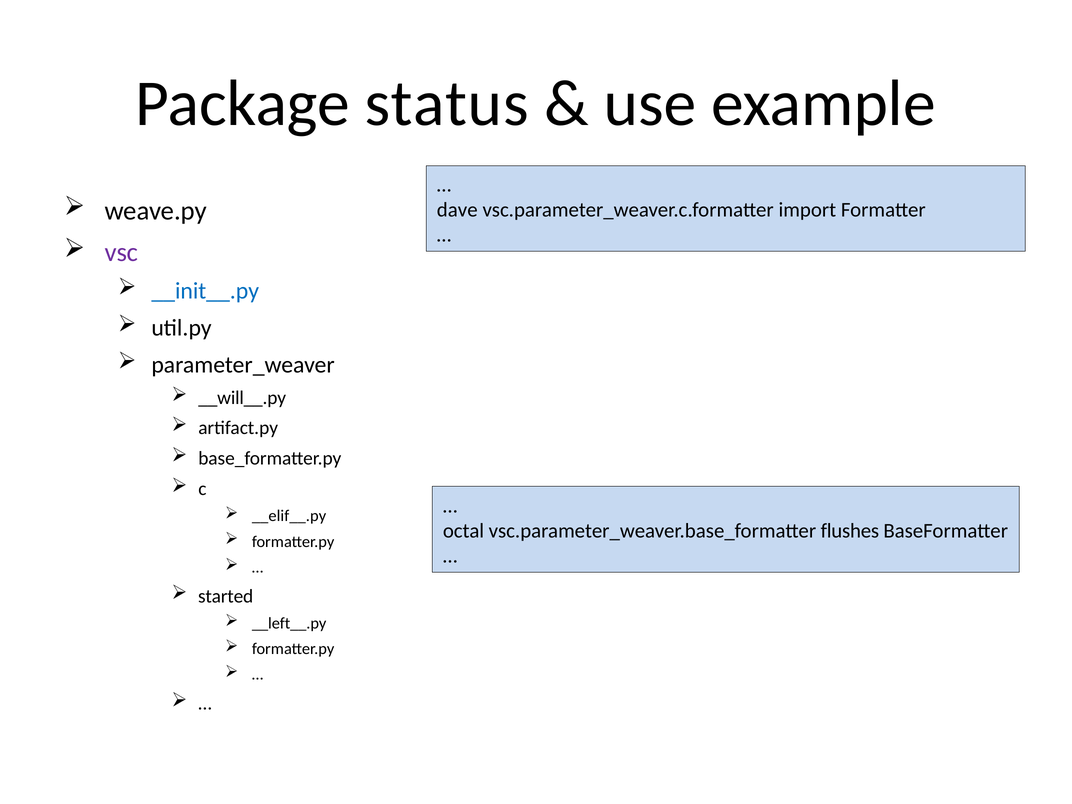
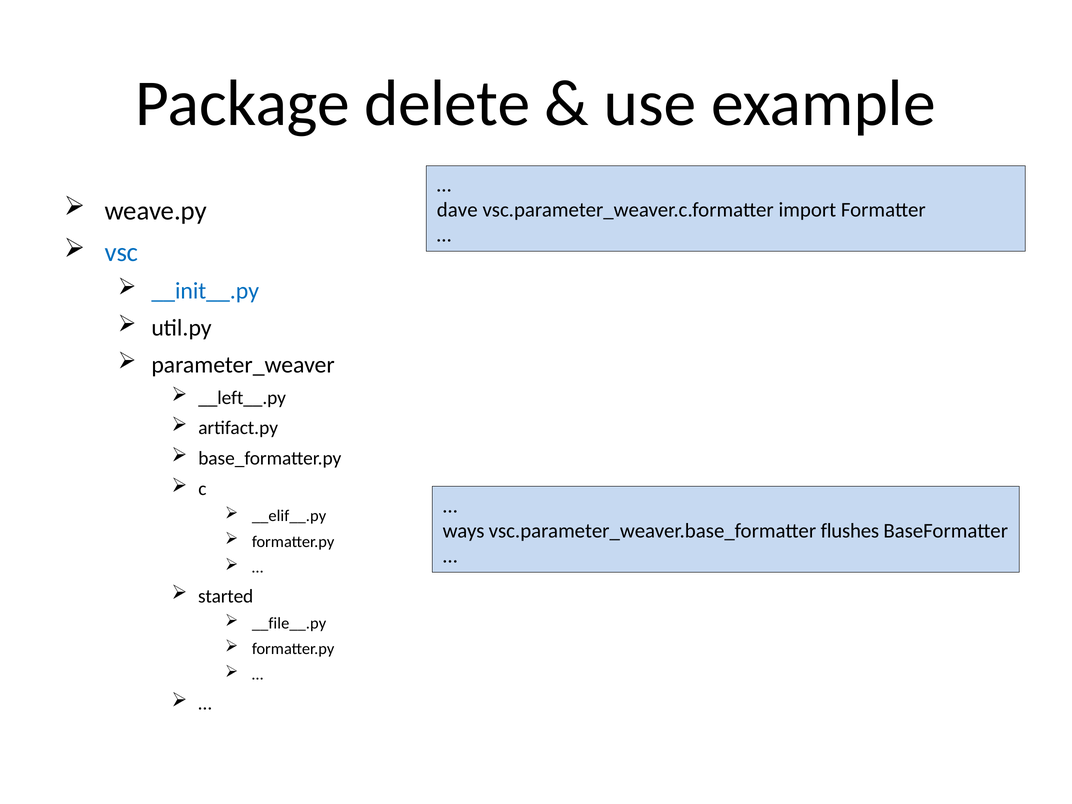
status: status -> delete
vsc colour: purple -> blue
__will__.py: __will__.py -> __left__.py
octal: octal -> ways
__left__.py: __left__.py -> __file__.py
